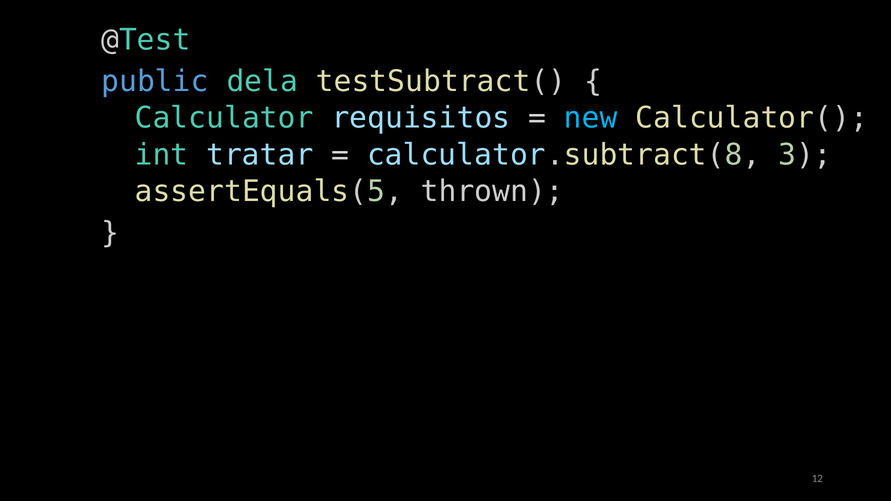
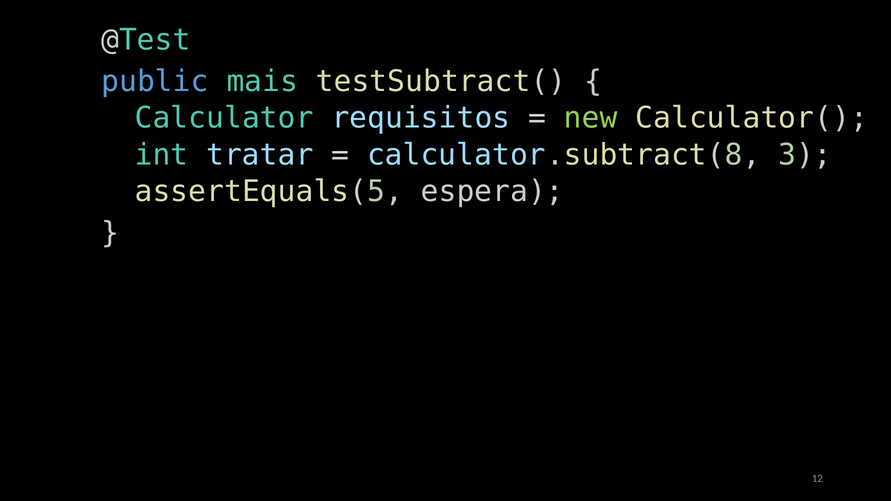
dela: dela -> mais
new colour: light blue -> light green
thrown: thrown -> espera
